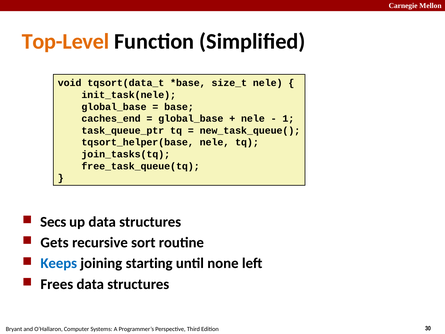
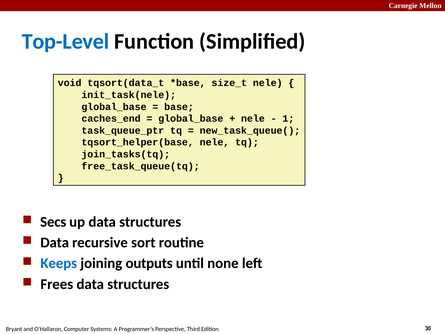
Top-Level colour: orange -> blue
Gets at (55, 242): Gets -> Data
starting: starting -> outputs
